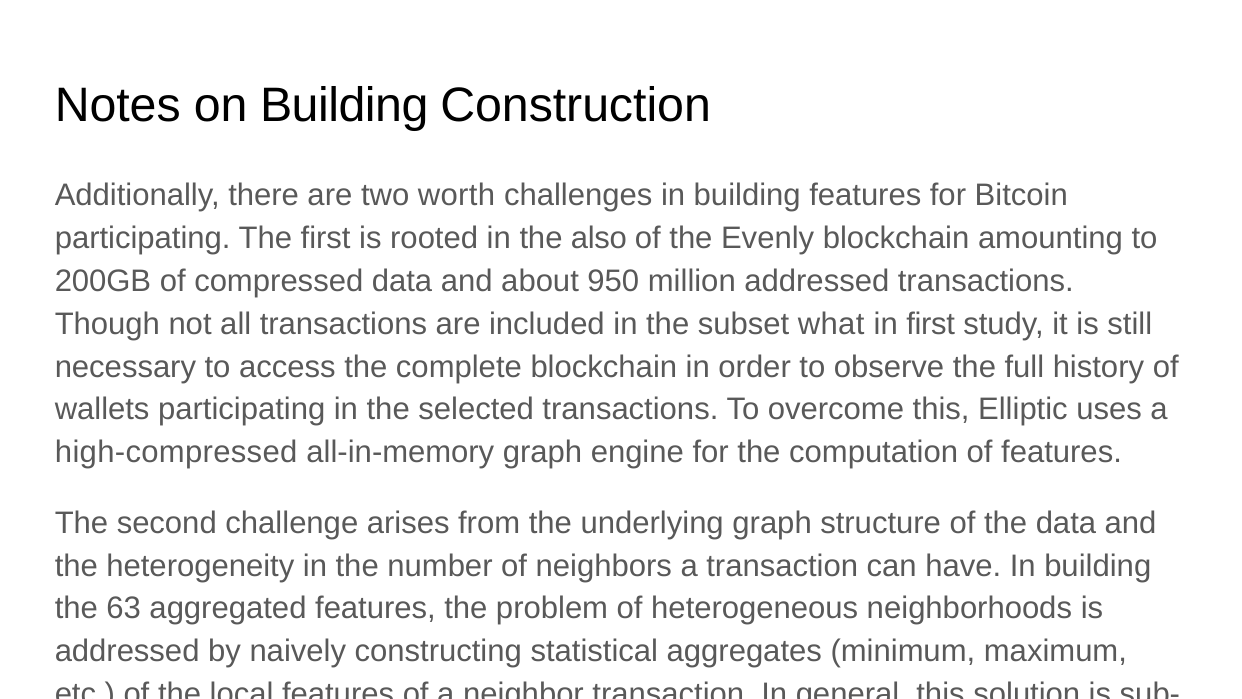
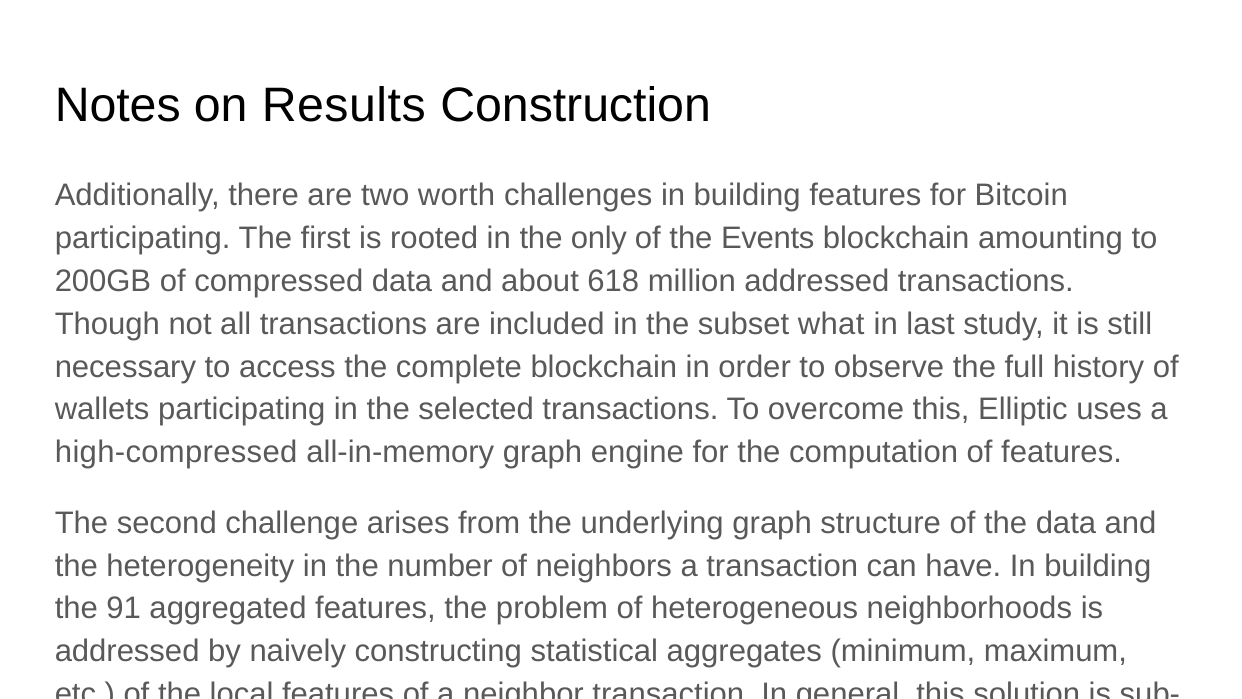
on Building: Building -> Results
also: also -> only
Evenly: Evenly -> Events
950: 950 -> 618
in first: first -> last
63: 63 -> 91
